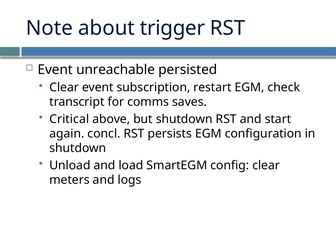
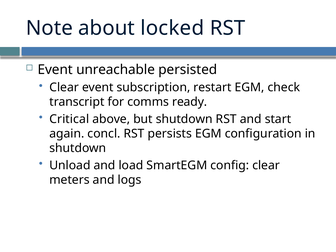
trigger: trigger -> locked
saves: saves -> ready
